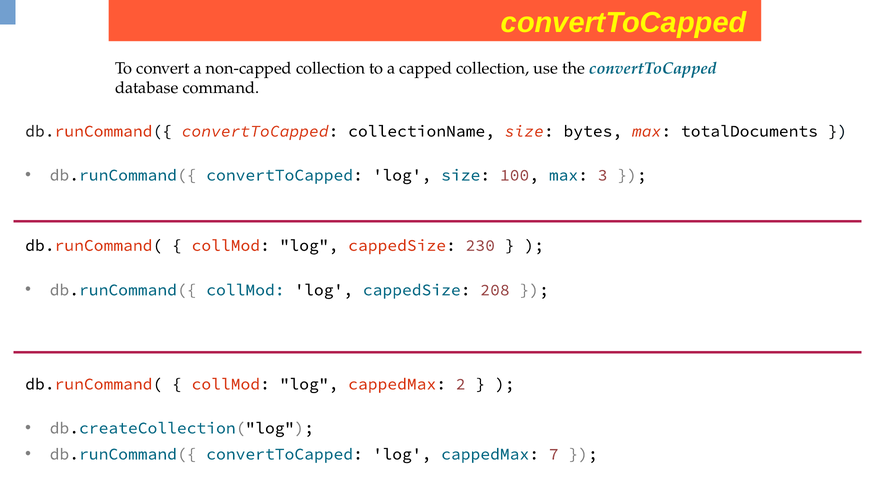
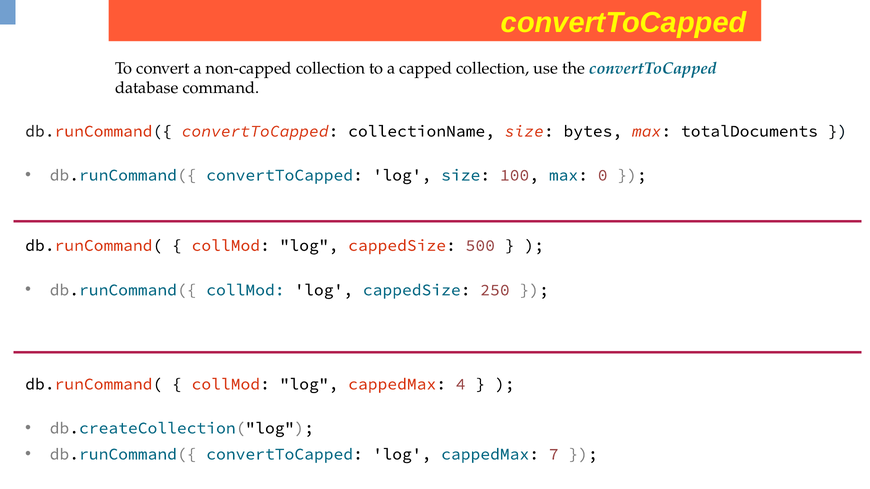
3: 3 -> 0
230: 230 -> 500
208: 208 -> 250
2: 2 -> 4
